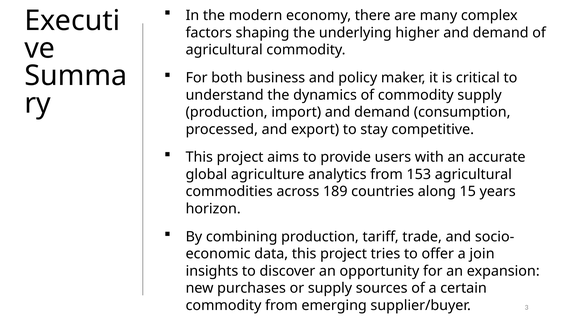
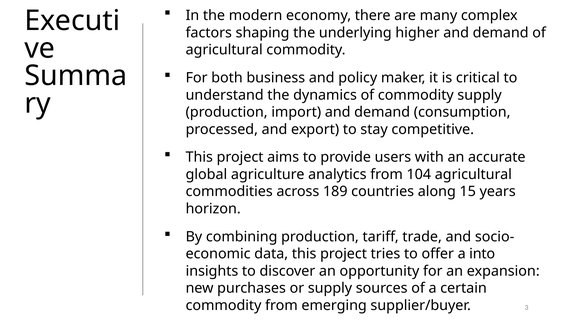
153: 153 -> 104
join: join -> into
